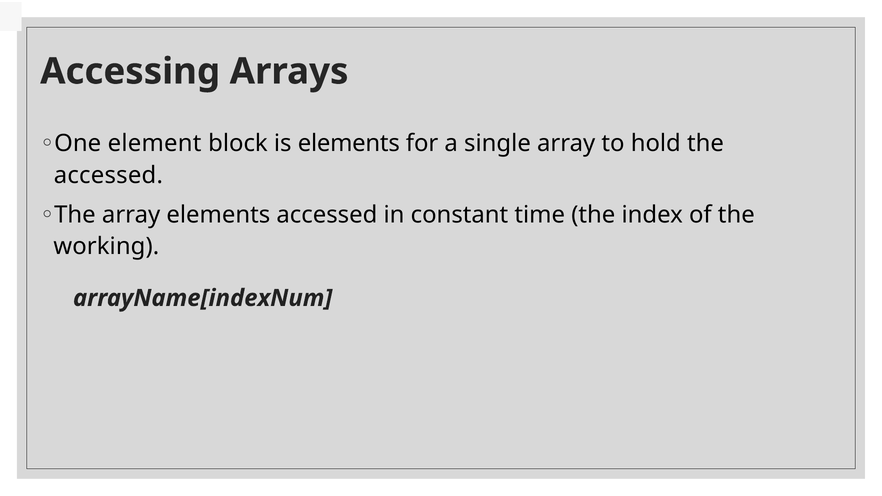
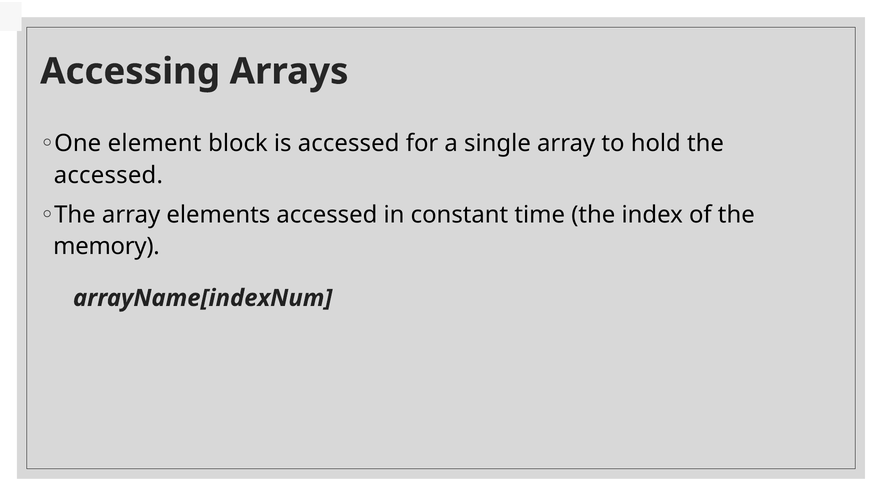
is elements: elements -> accessed
working: working -> memory
